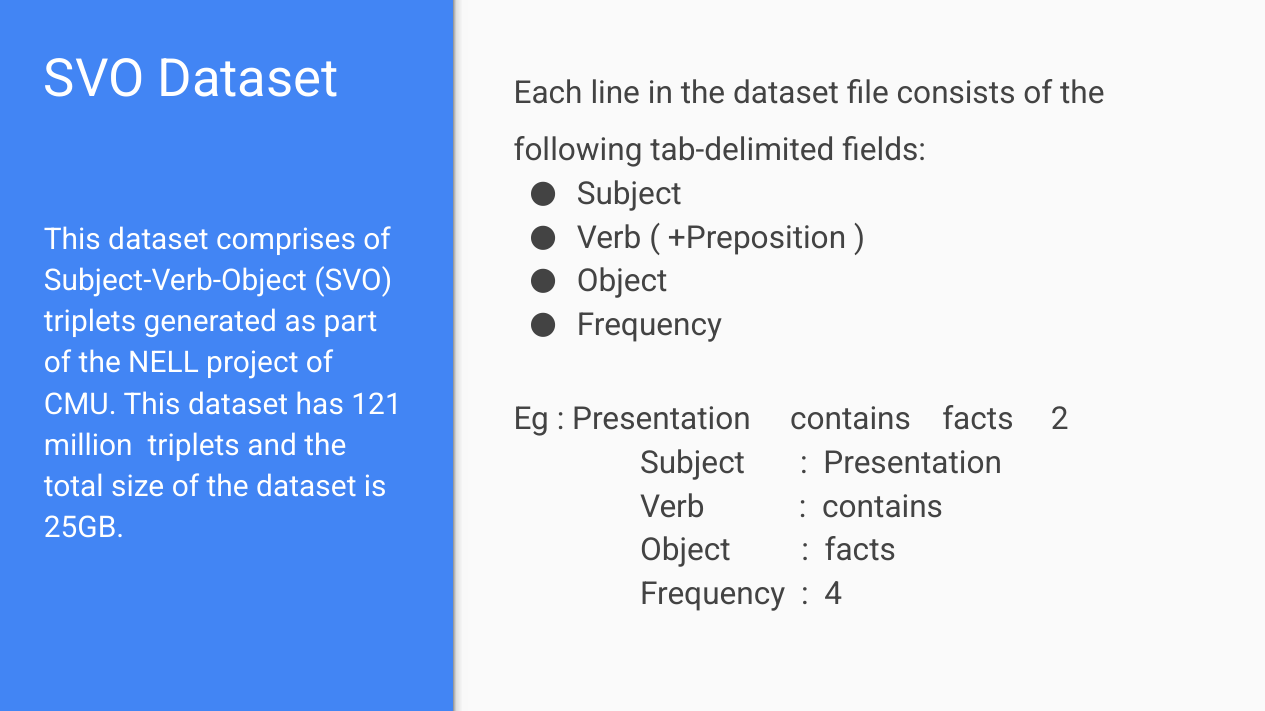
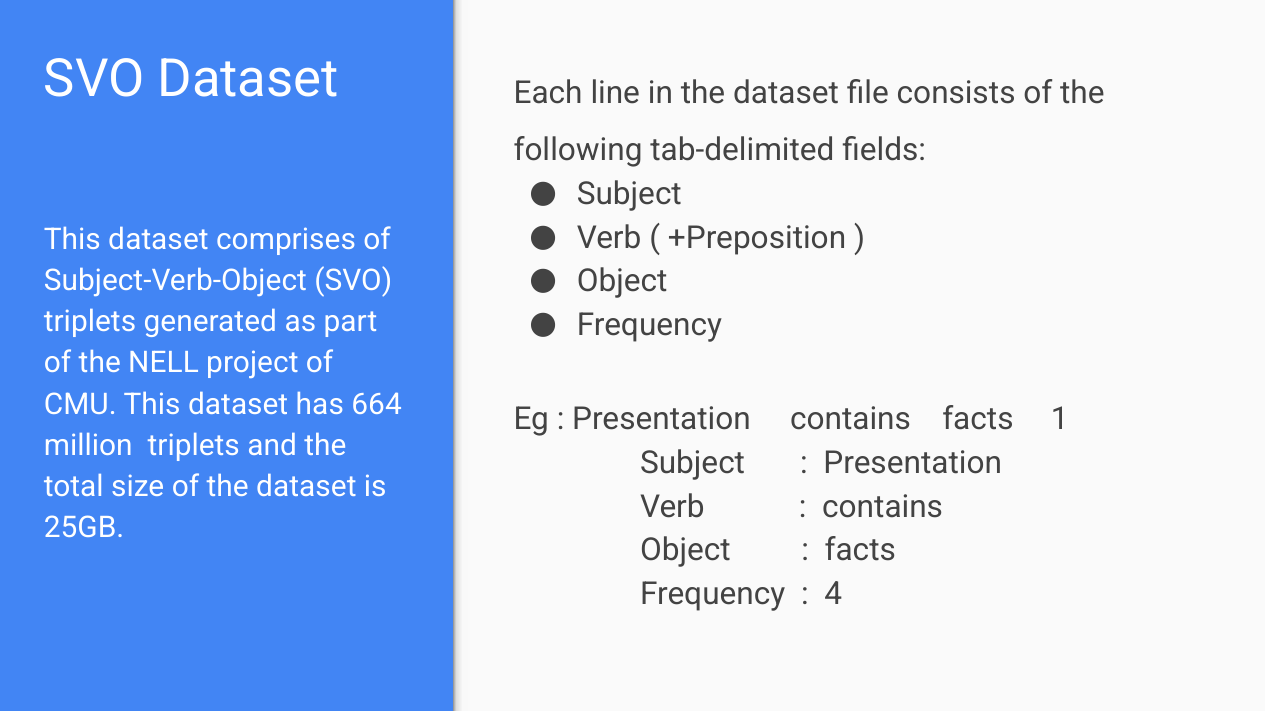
121: 121 -> 664
2: 2 -> 1
